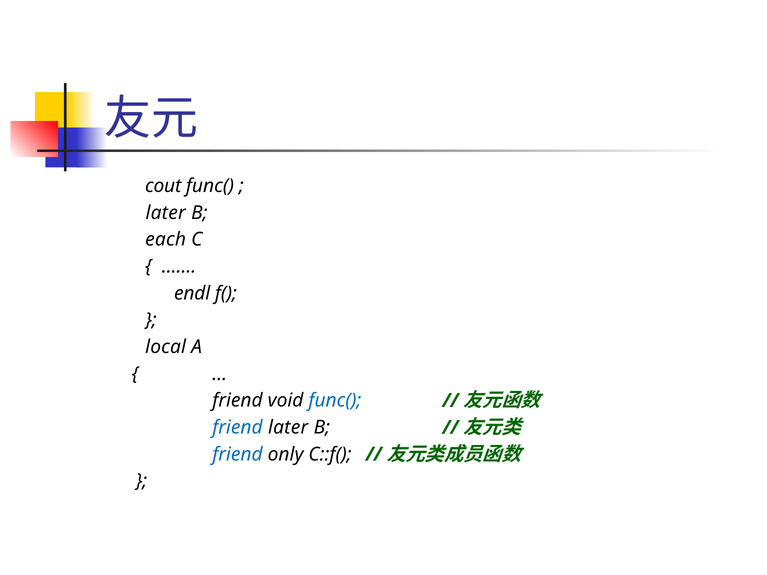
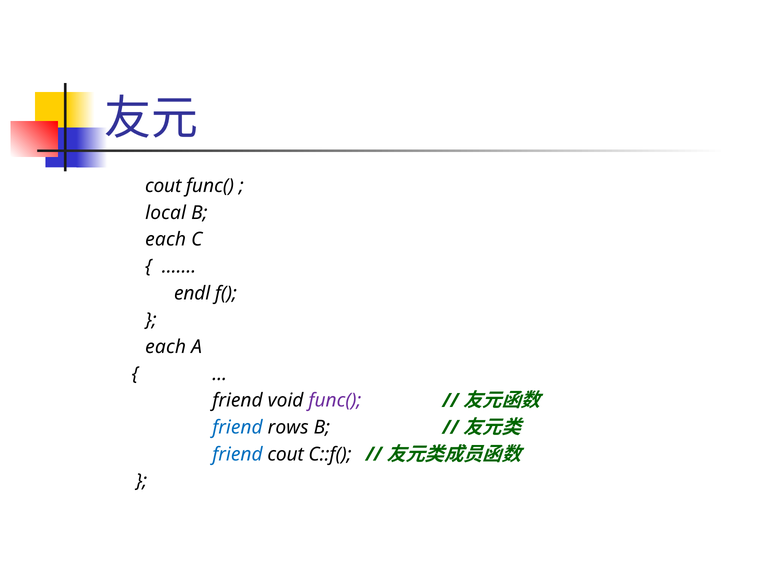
later at (166, 213): later -> local
local at (166, 347): local -> each
func( at (335, 401) colour: blue -> purple
friend later: later -> rows
friend only: only -> cout
